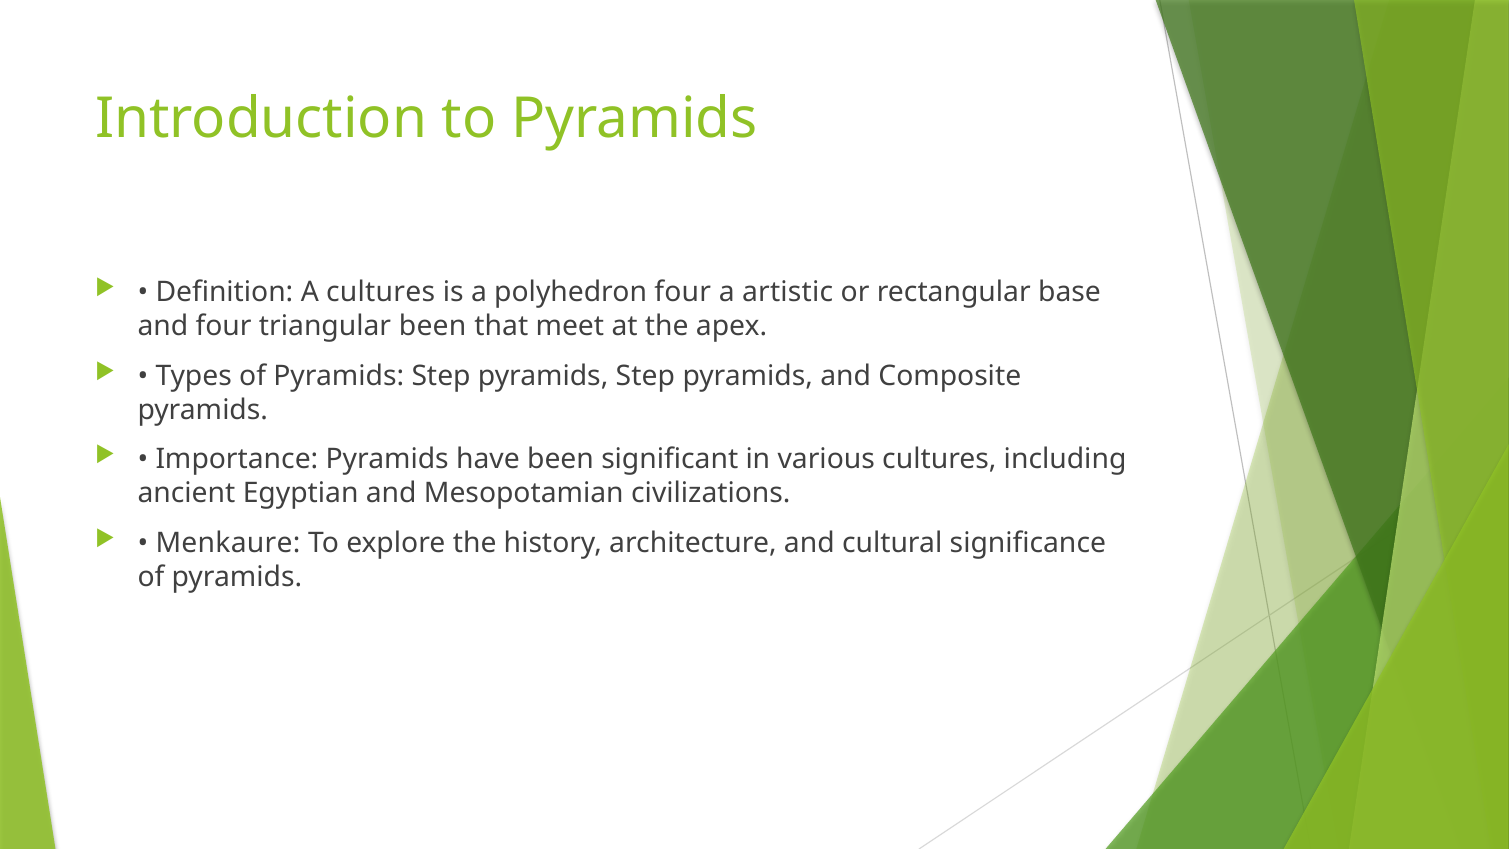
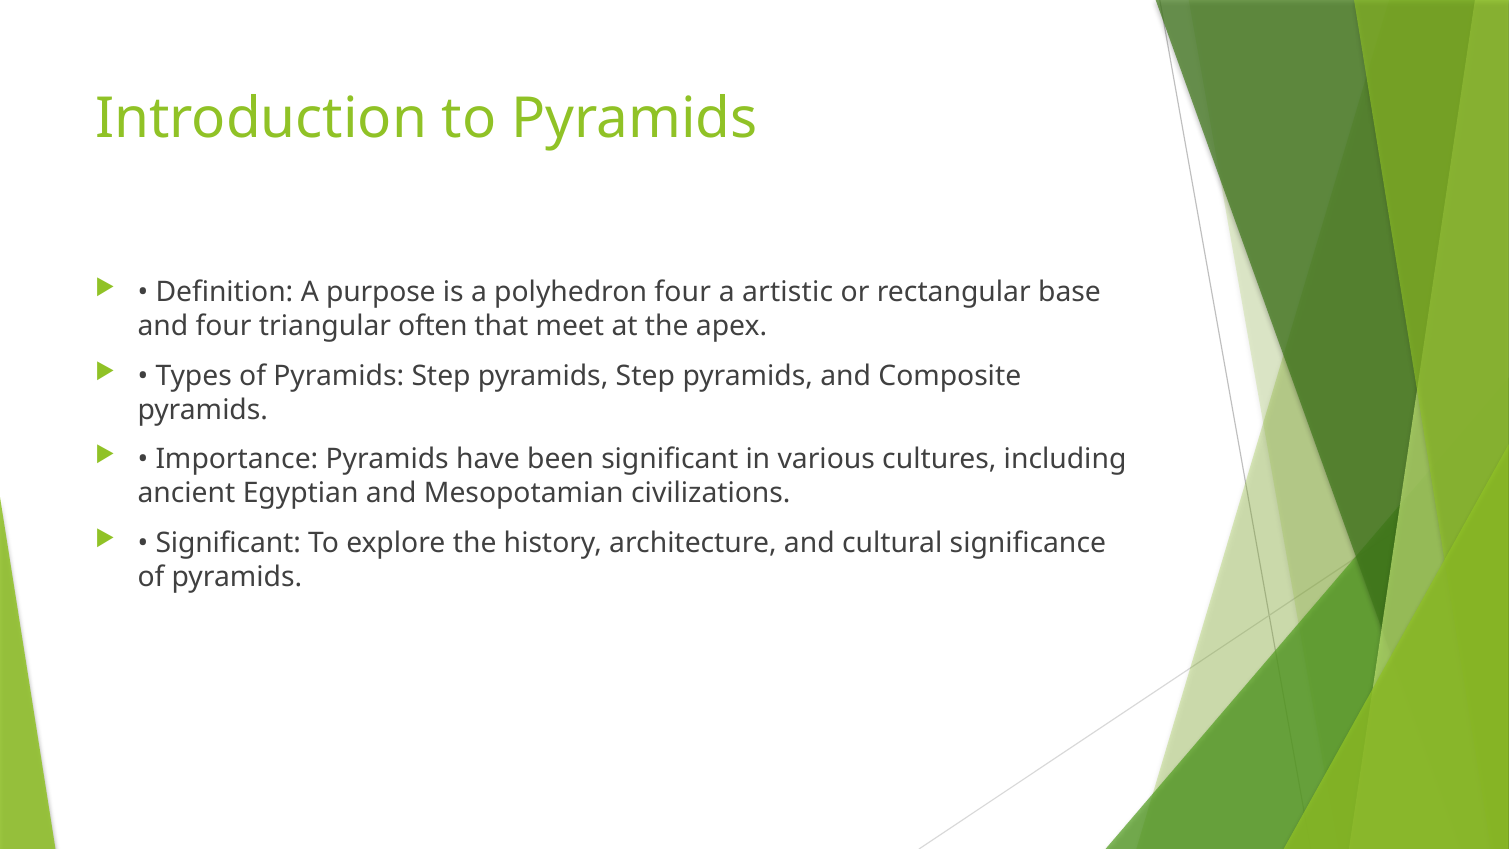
A cultures: cultures -> purpose
triangular been: been -> often
Menkaure at (228, 543): Menkaure -> Significant
